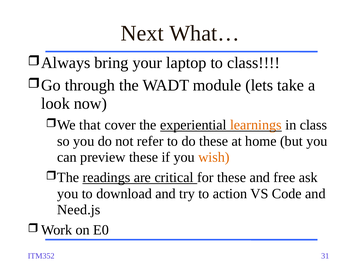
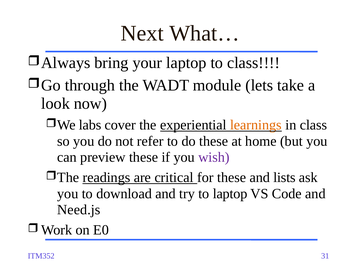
that: that -> labs
wish colour: orange -> purple
free: free -> lists
to action: action -> laptop
